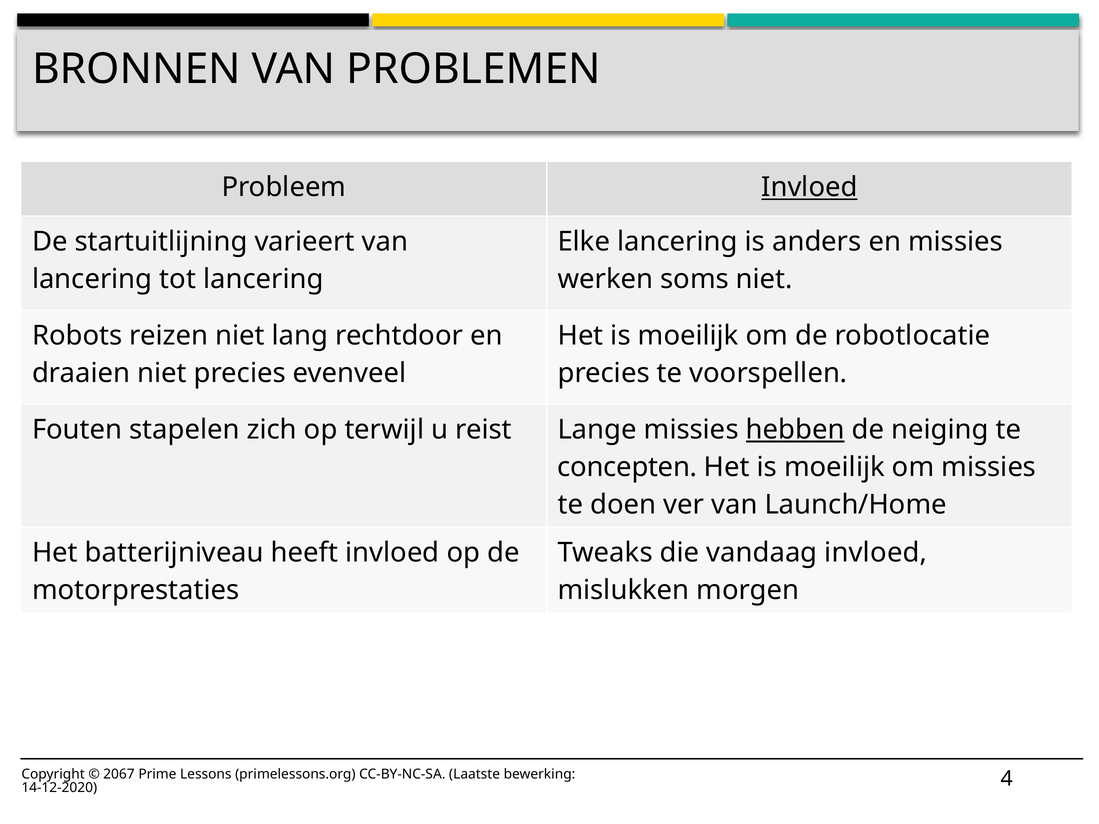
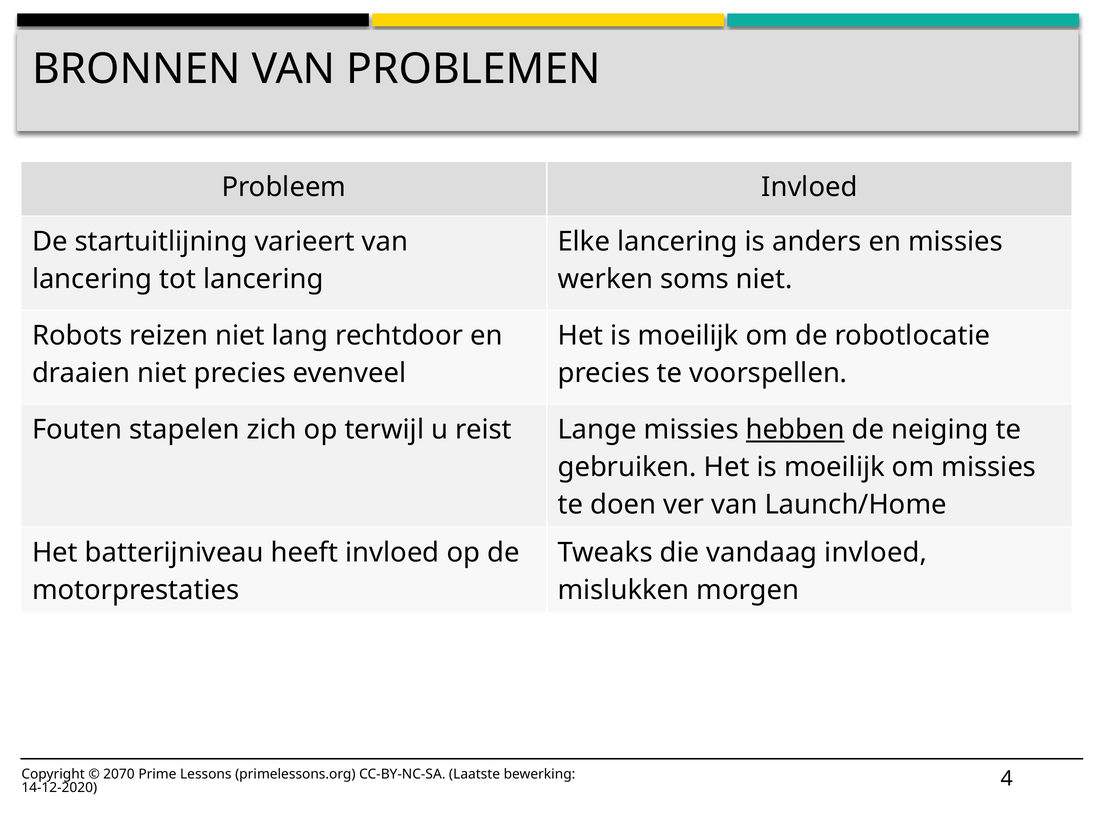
Invloed at (809, 187) underline: present -> none
concepten: concepten -> gebruiken
2067: 2067 -> 2070
